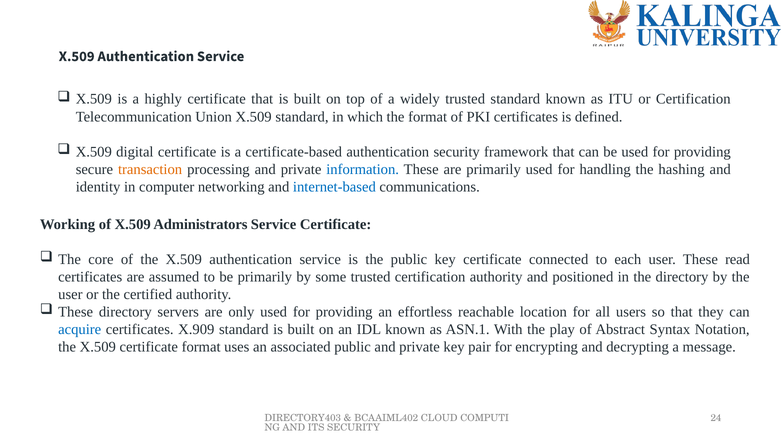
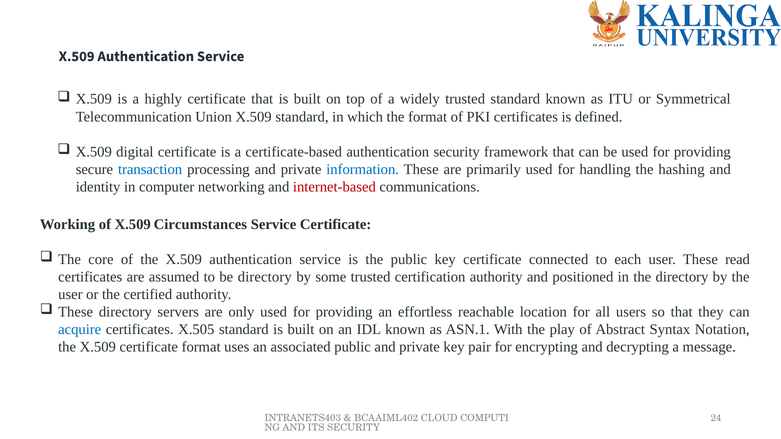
or Certification: Certification -> Symmetrical
transaction colour: orange -> blue
internet-based colour: blue -> red
Administrators: Administrators -> Circumstances
be primarily: primarily -> directory
X.909: X.909 -> X.505
DIRECTORY403: DIRECTORY403 -> INTRANETS403
